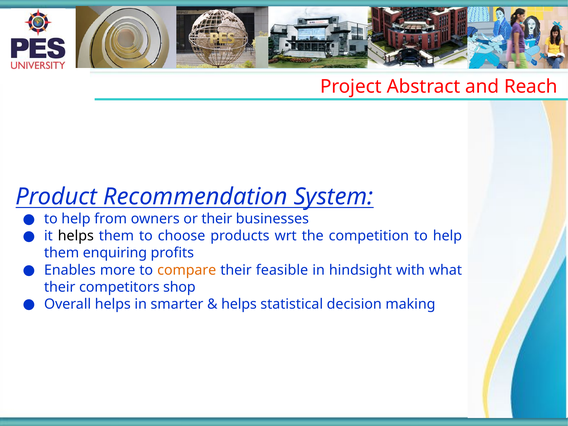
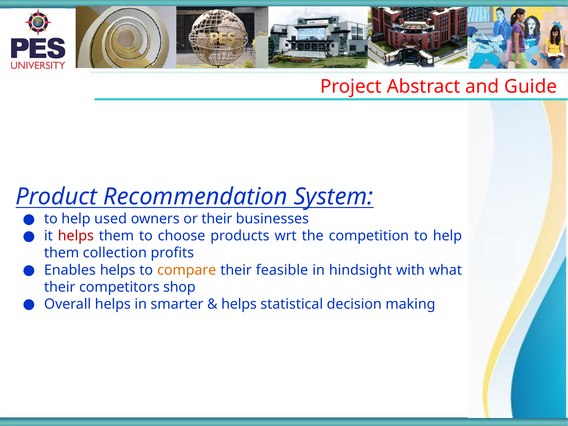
Reach: Reach -> Guide
from: from -> used
helps at (76, 236) colour: black -> red
enquiring: enquiring -> collection
Enables more: more -> helps
